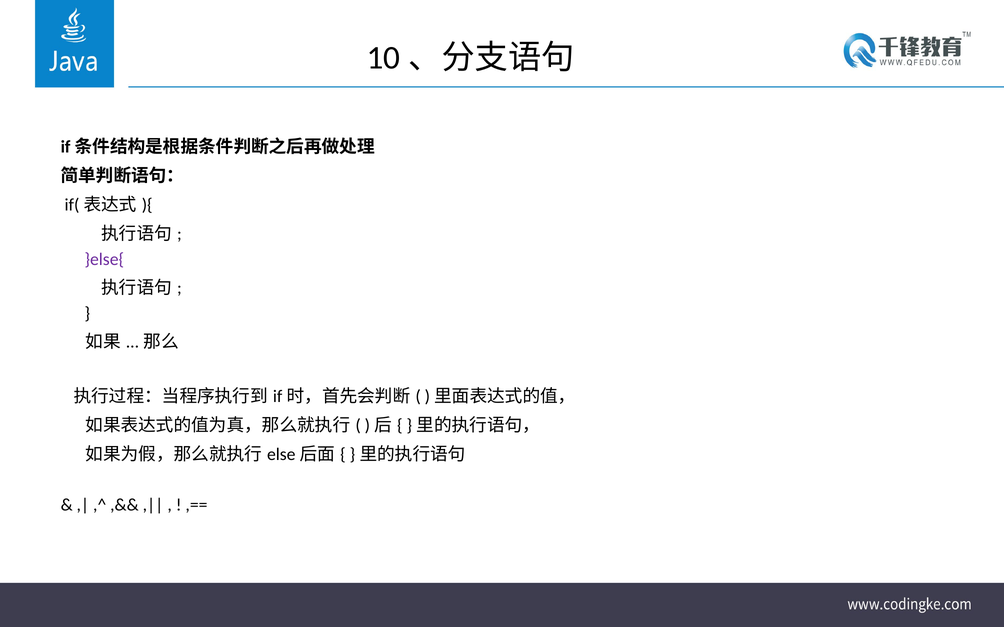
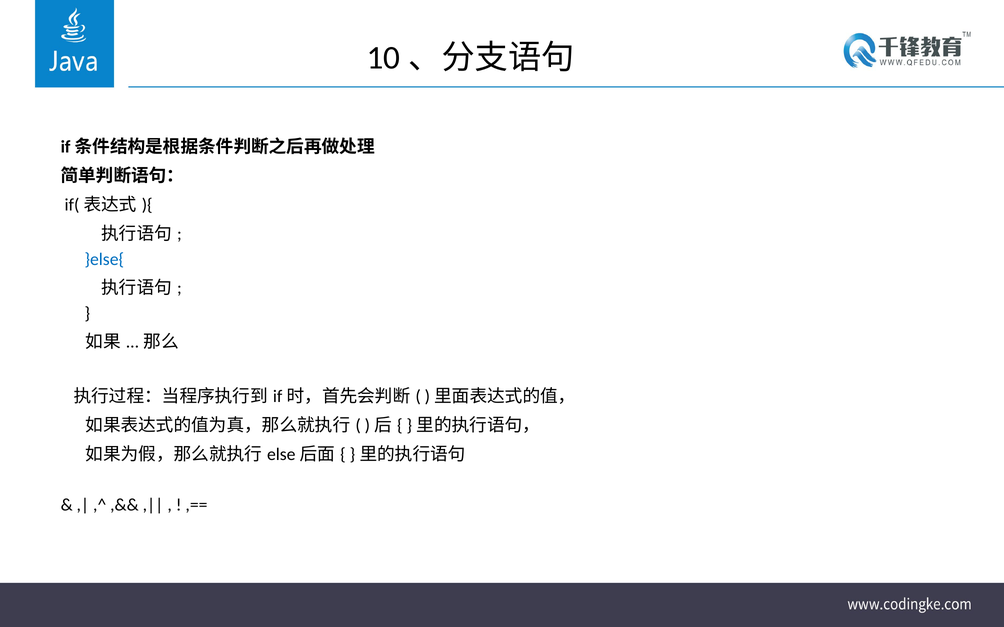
}else{ colour: purple -> blue
